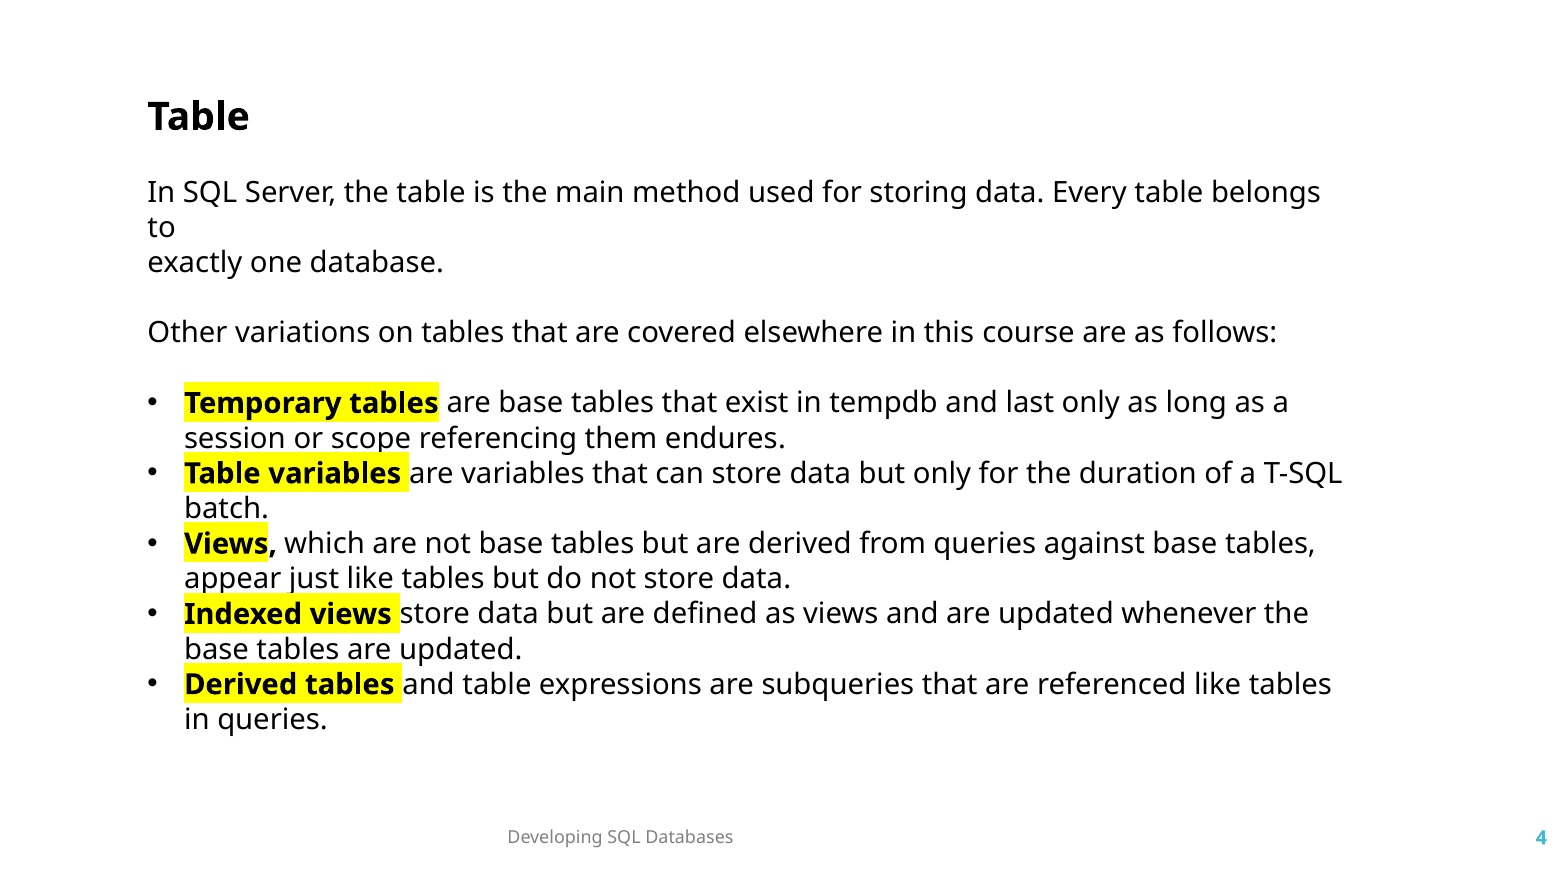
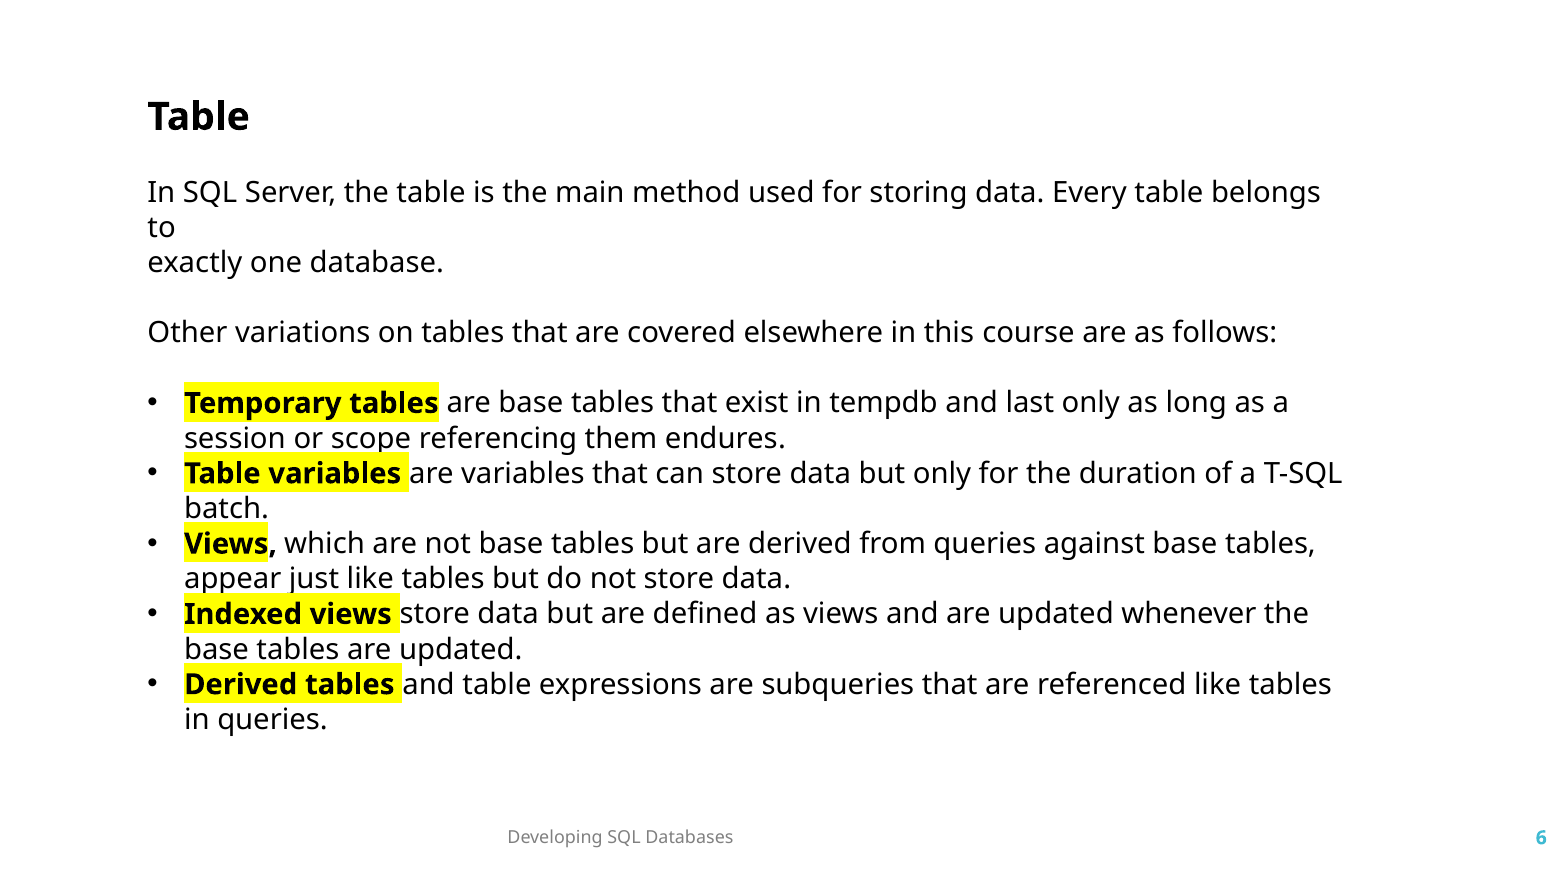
4: 4 -> 6
